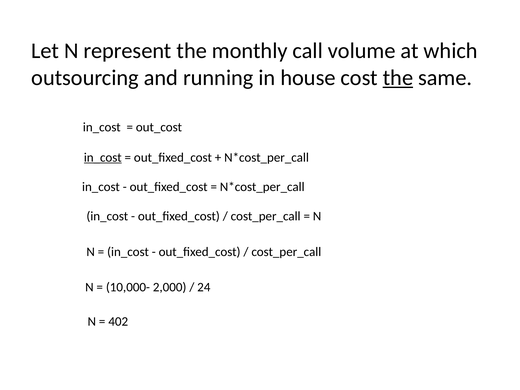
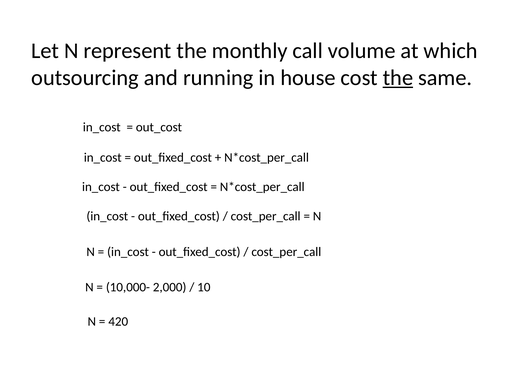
in_cost at (103, 157) underline: present -> none
24: 24 -> 10
402: 402 -> 420
